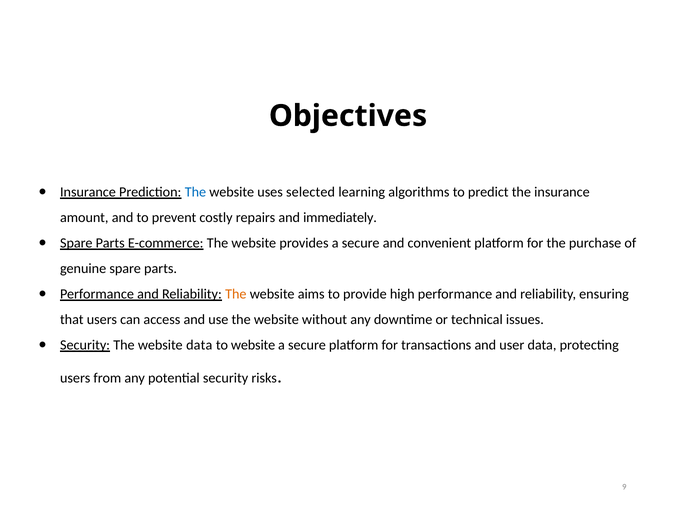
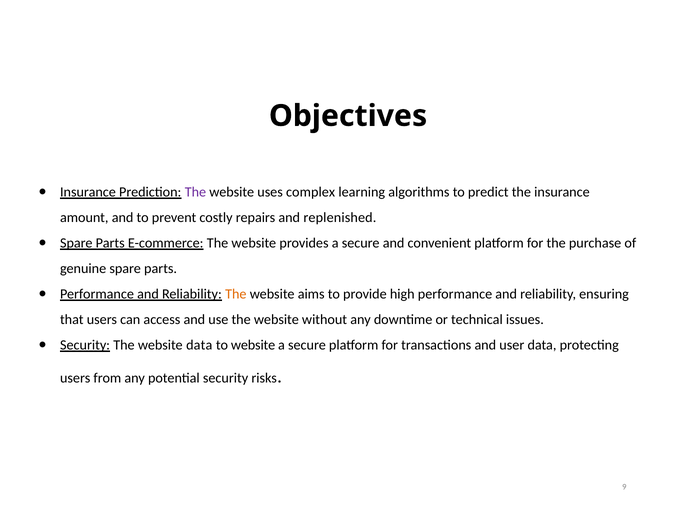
The at (195, 192) colour: blue -> purple
selected: selected -> complex
immediately: immediately -> replenished
